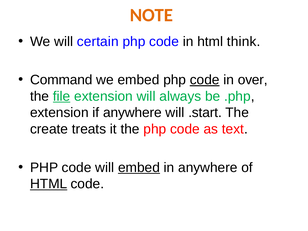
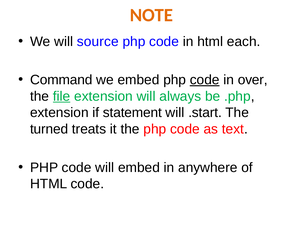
certain: certain -> source
think: think -> each
if anywhere: anywhere -> statement
create: create -> turned
embed at (139, 167) underline: present -> none
HTML at (49, 184) underline: present -> none
